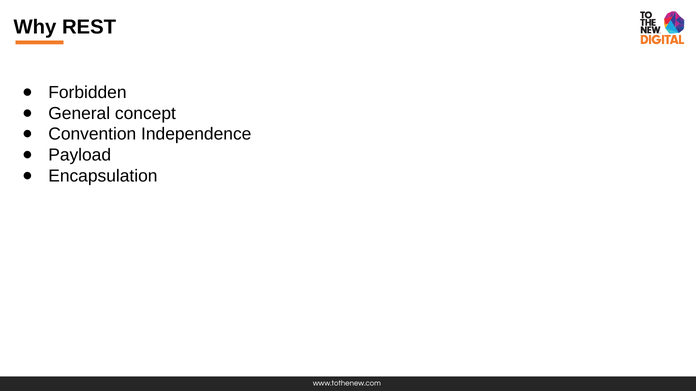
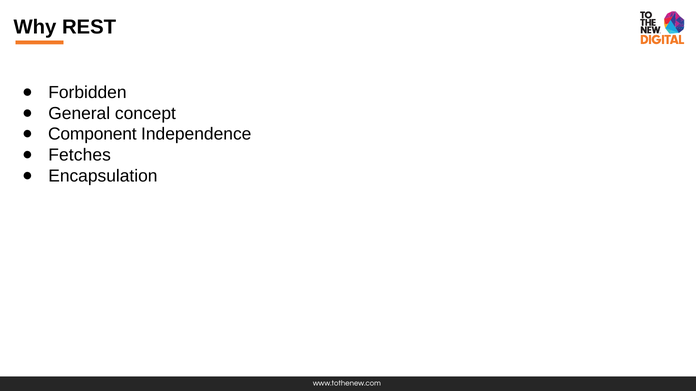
Convention: Convention -> Component
Payload: Payload -> Fetches
